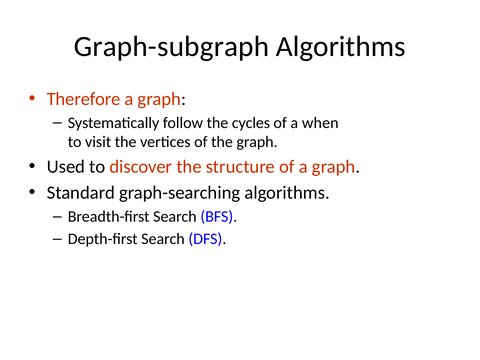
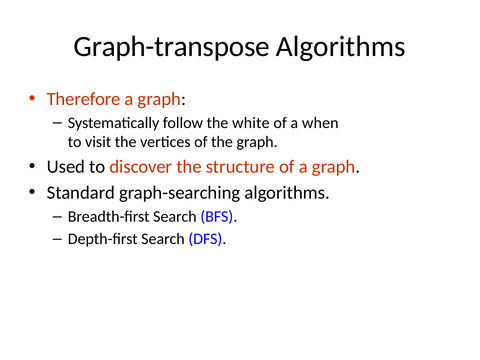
Graph-subgraph: Graph-subgraph -> Graph-transpose
cycles: cycles -> white
